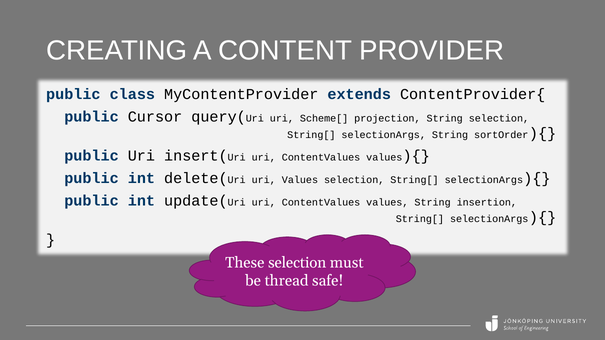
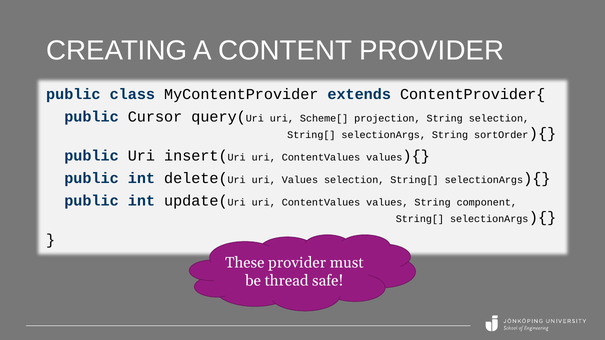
insertion: insertion -> component
These selection: selection -> provider
